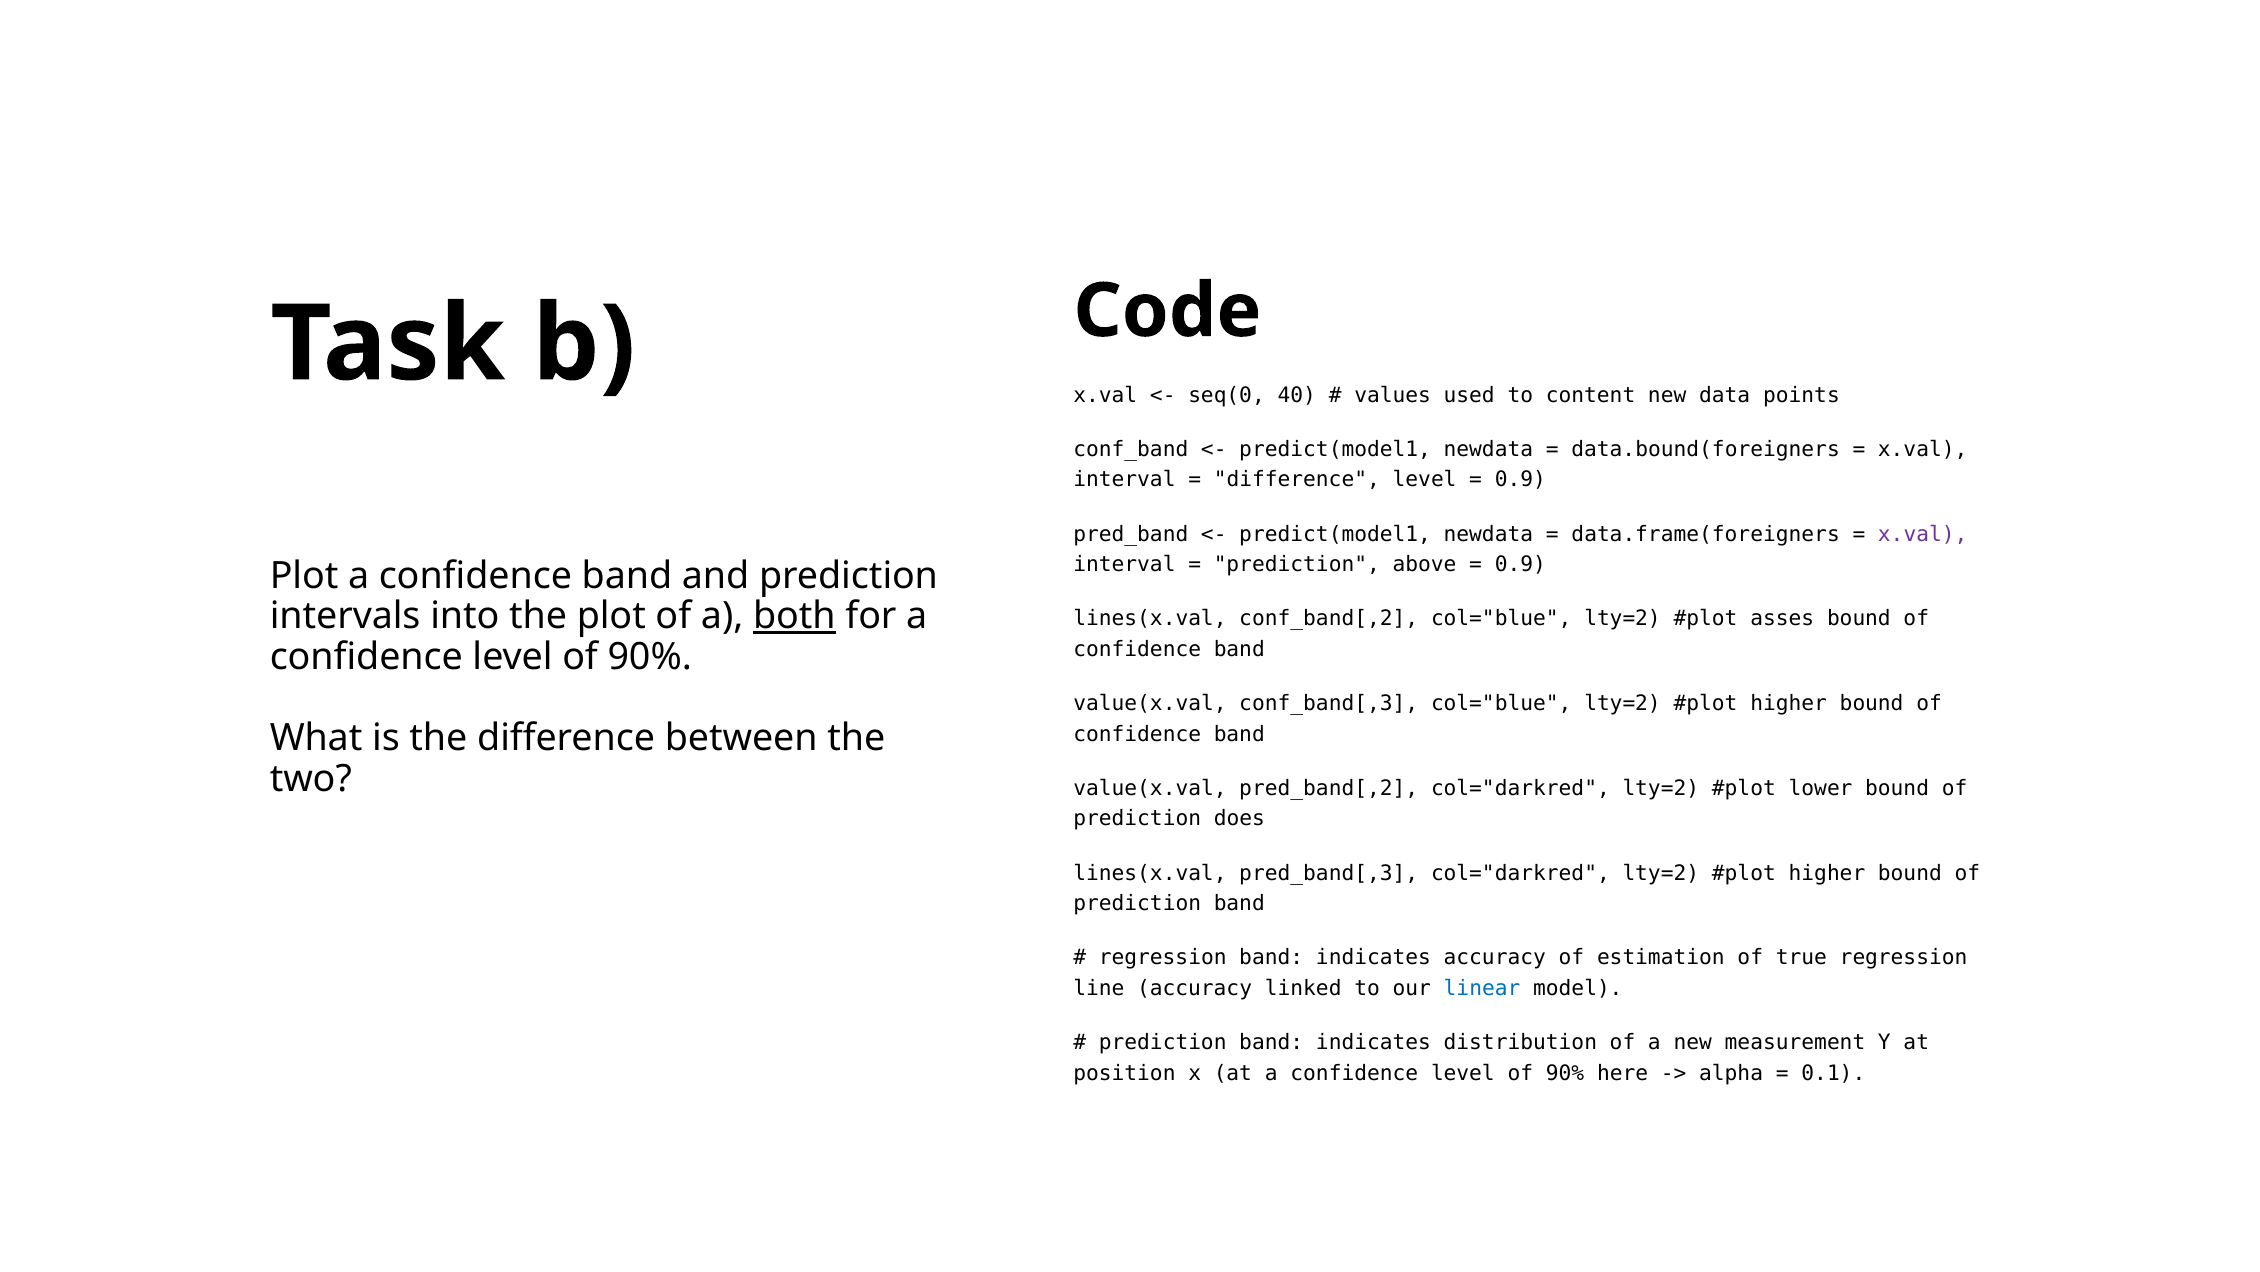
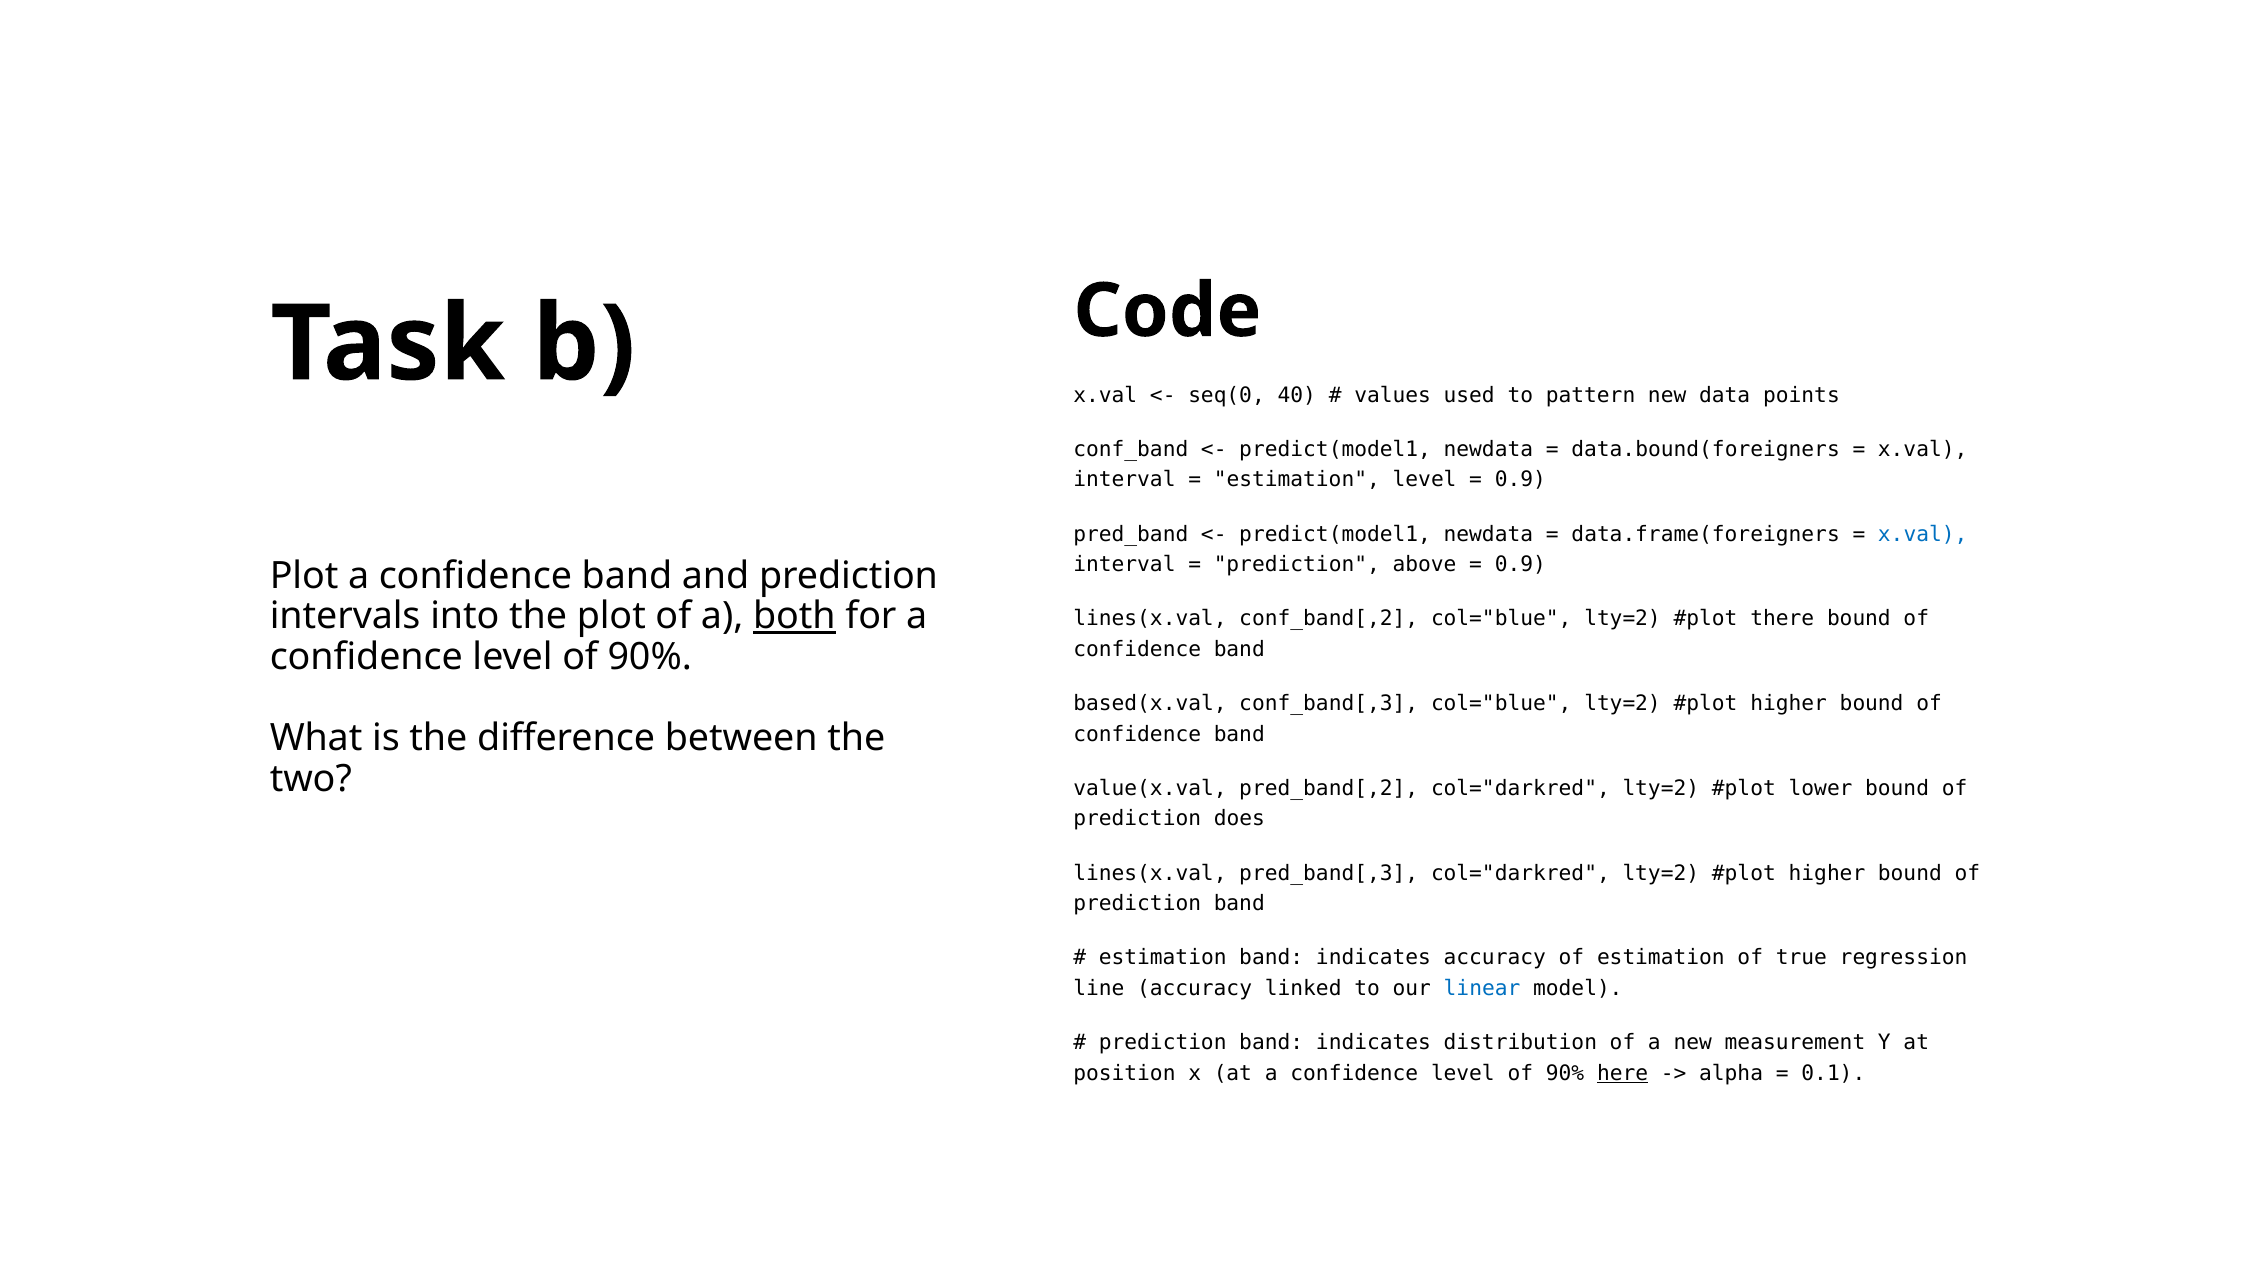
content: content -> pattern
difference at (1297, 480): difference -> estimation
x.val at (1923, 534) colour: purple -> blue
asses: asses -> there
value(x.val at (1150, 703): value(x.val -> based(x.val
regression at (1163, 957): regression -> estimation
here underline: none -> present
